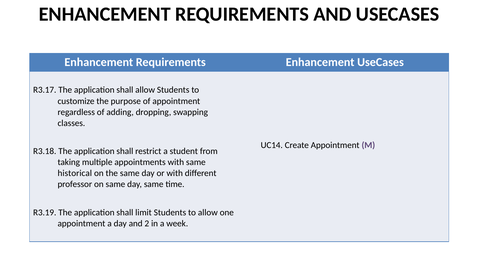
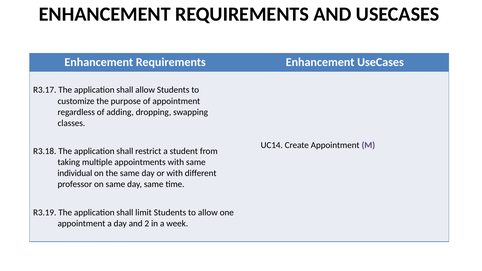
historical: historical -> individual
